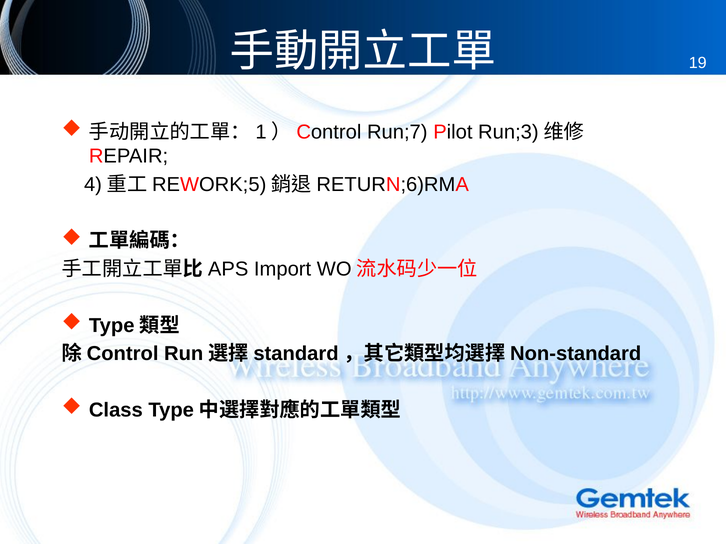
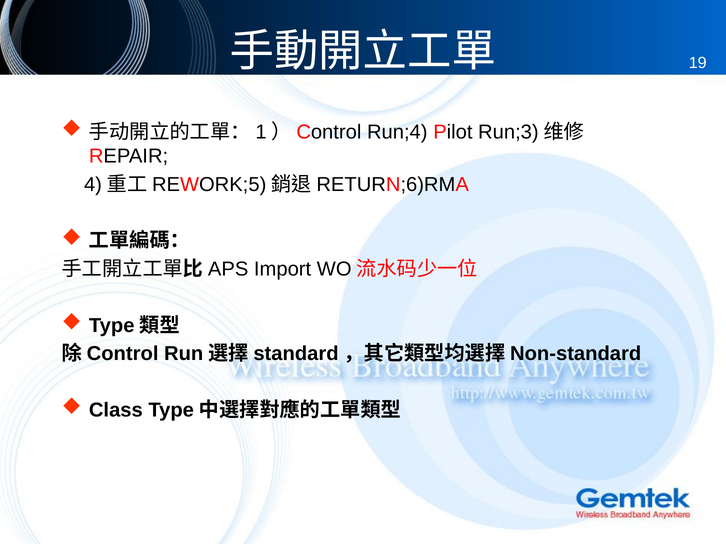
Run;7: Run;7 -> Run;4
